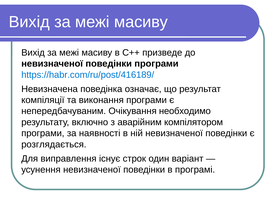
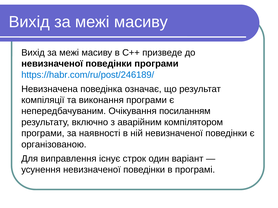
https://habr.com/ru/post/416189/: https://habr.com/ru/post/416189/ -> https://habr.com/ru/post/246189/
необходимо: необходимо -> посиланням
розглядається: розглядається -> організованою
